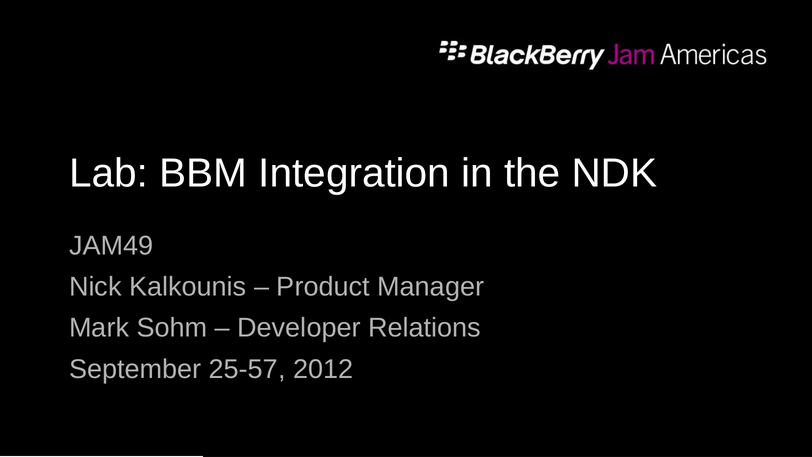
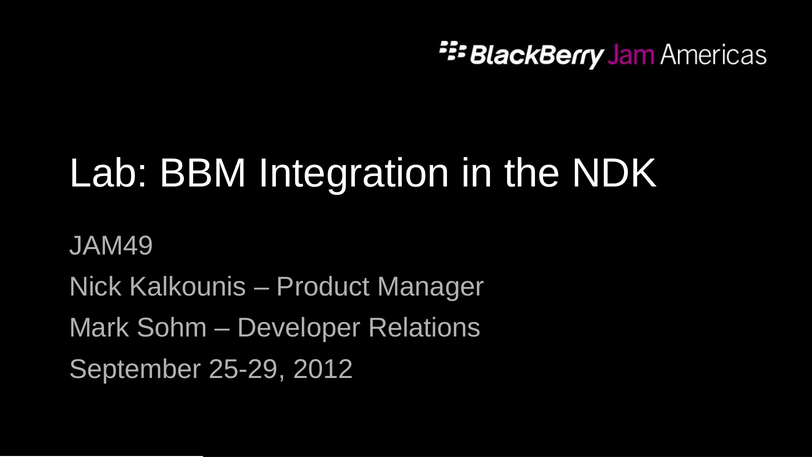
25-57: 25-57 -> 25-29
